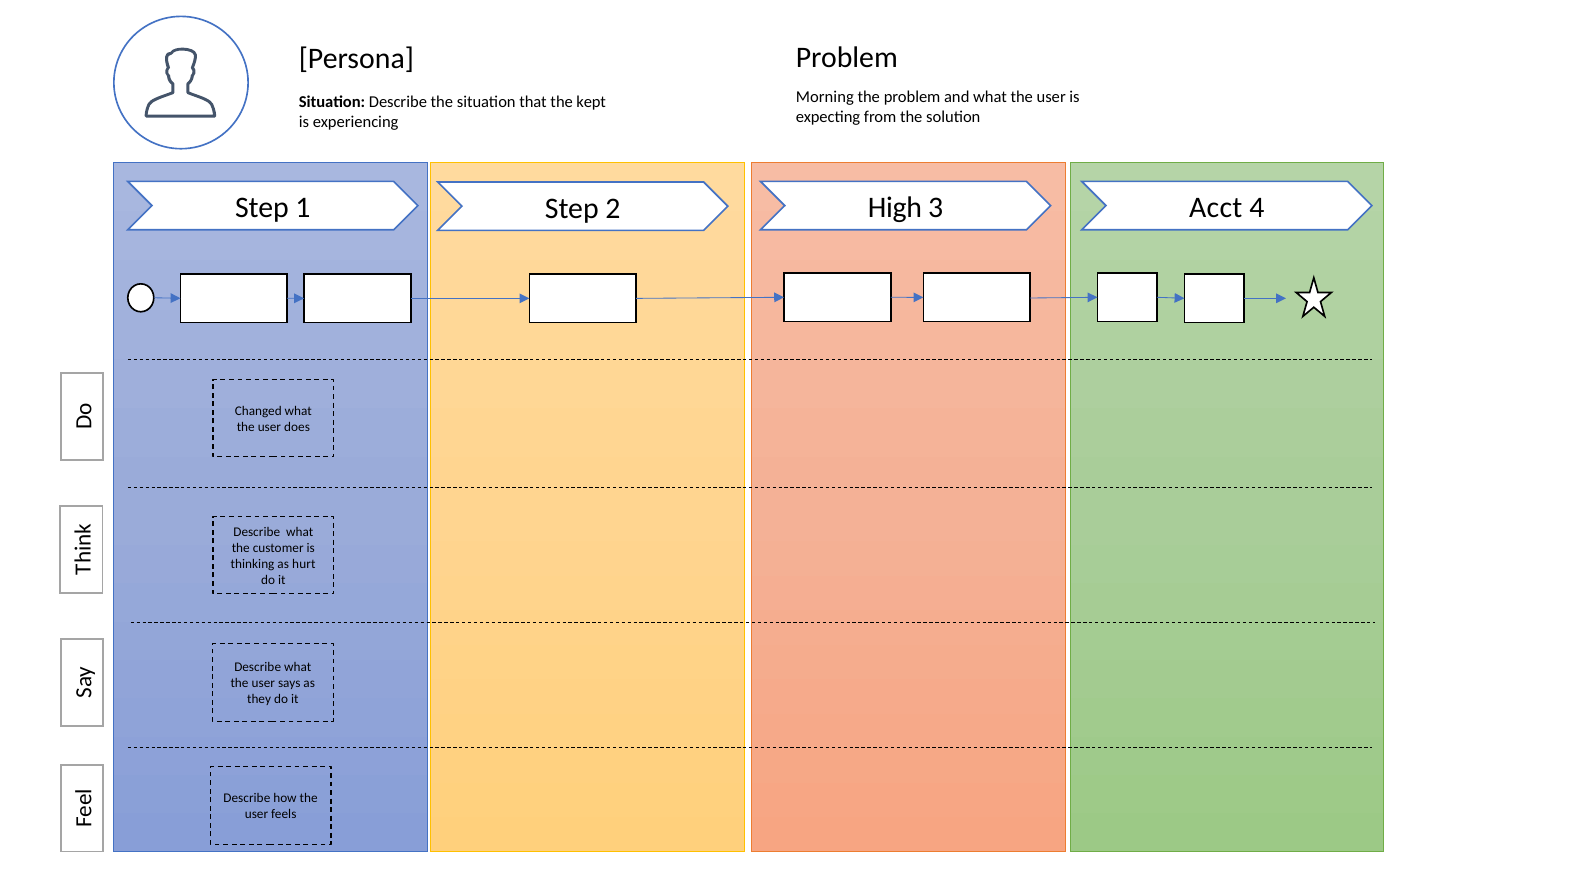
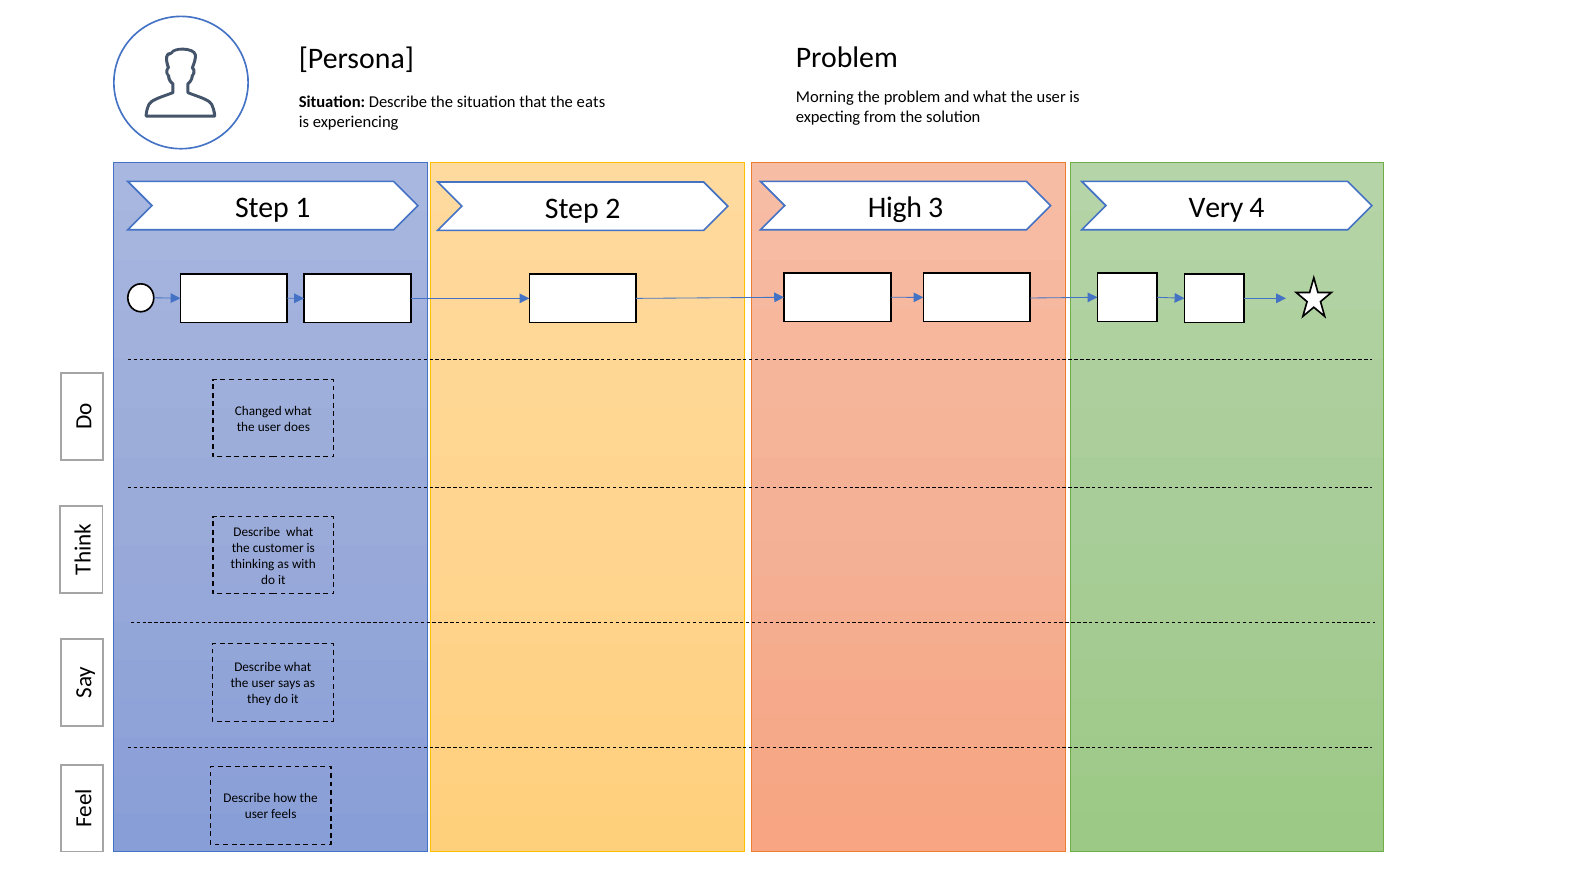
kept: kept -> eats
Acct: Acct -> Very
hurt: hurt -> with
